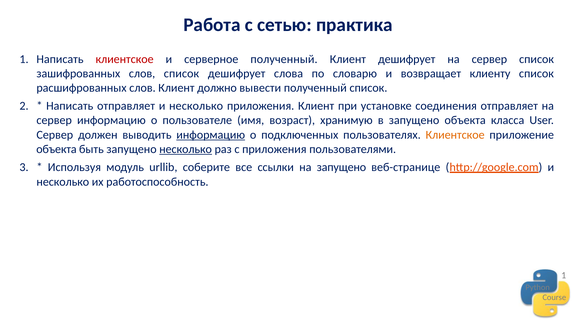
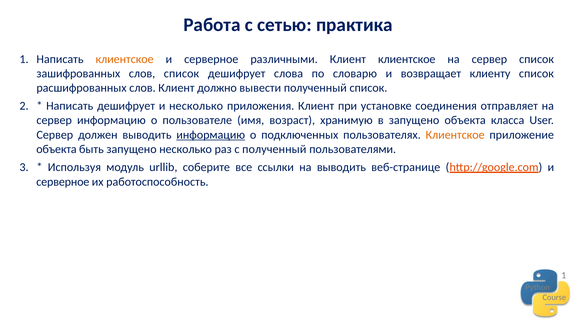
клиентское at (125, 59) colour: red -> orange
серверное полученный: полученный -> различными
Клиент дешифрует: дешифрует -> клиентское
Написать отправляет: отправляет -> дешифрует
несколько at (186, 149) underline: present -> none
с приложения: приложения -> полученный
на запущено: запущено -> выводить
несколько at (63, 182): несколько -> серверное
